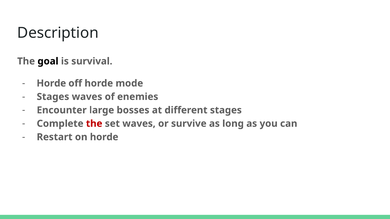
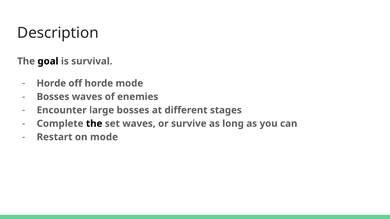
Stages at (53, 97): Stages -> Bosses
the at (94, 124) colour: red -> black
on horde: horde -> mode
